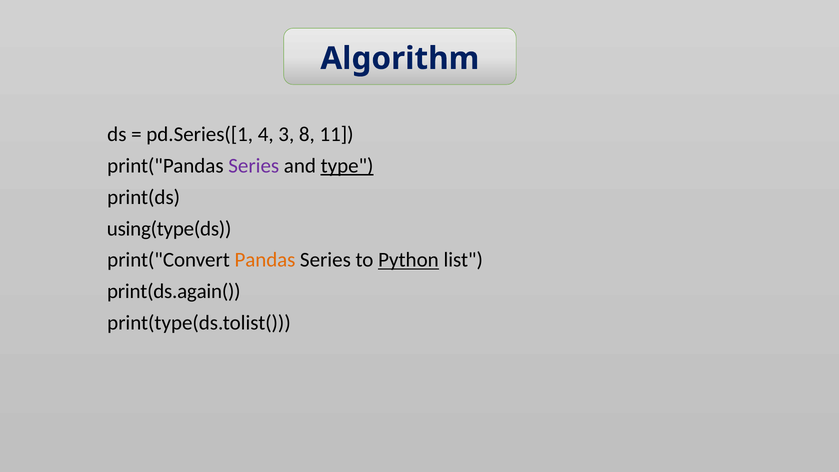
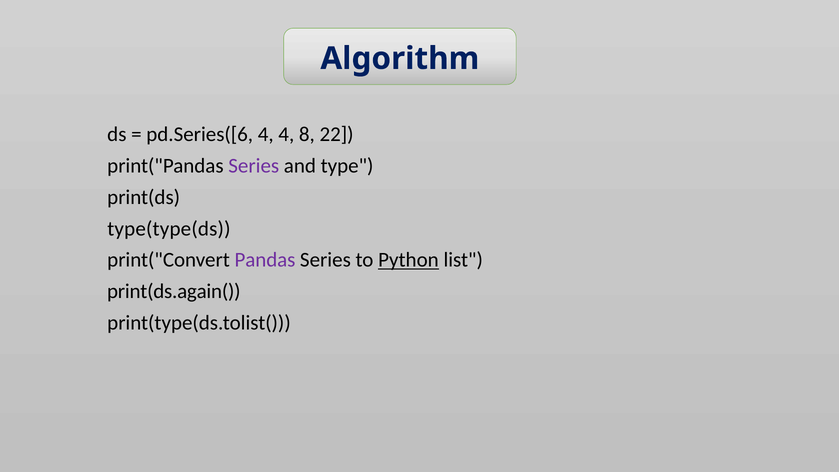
pd.Series([1: pd.Series([1 -> pd.Series([6
4 3: 3 -> 4
11: 11 -> 22
type underline: present -> none
using(type(ds: using(type(ds -> type(type(ds
Pandas colour: orange -> purple
